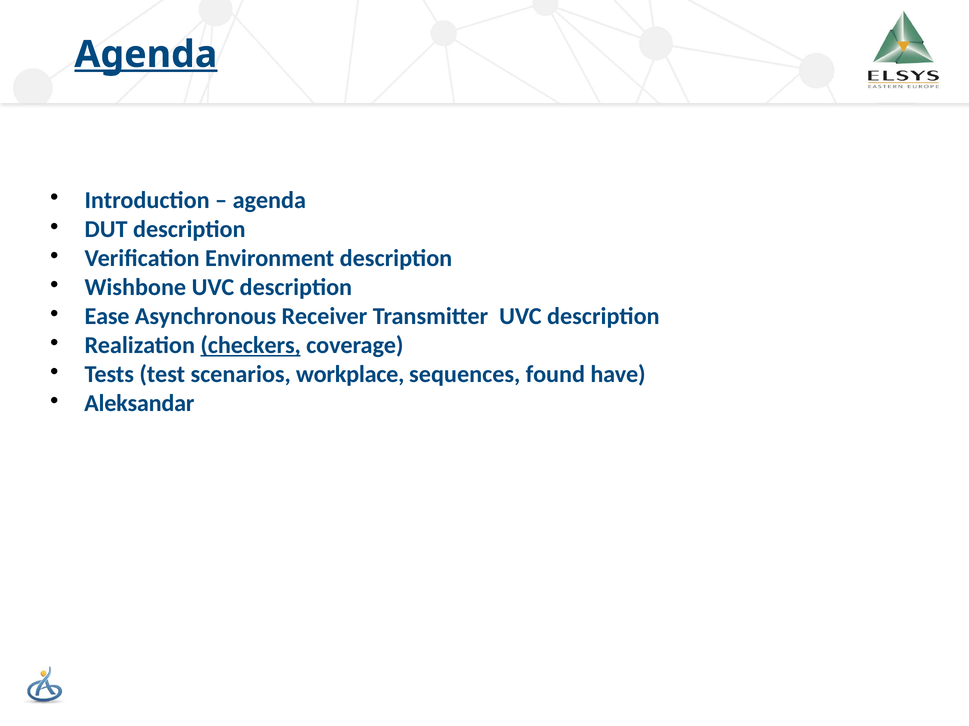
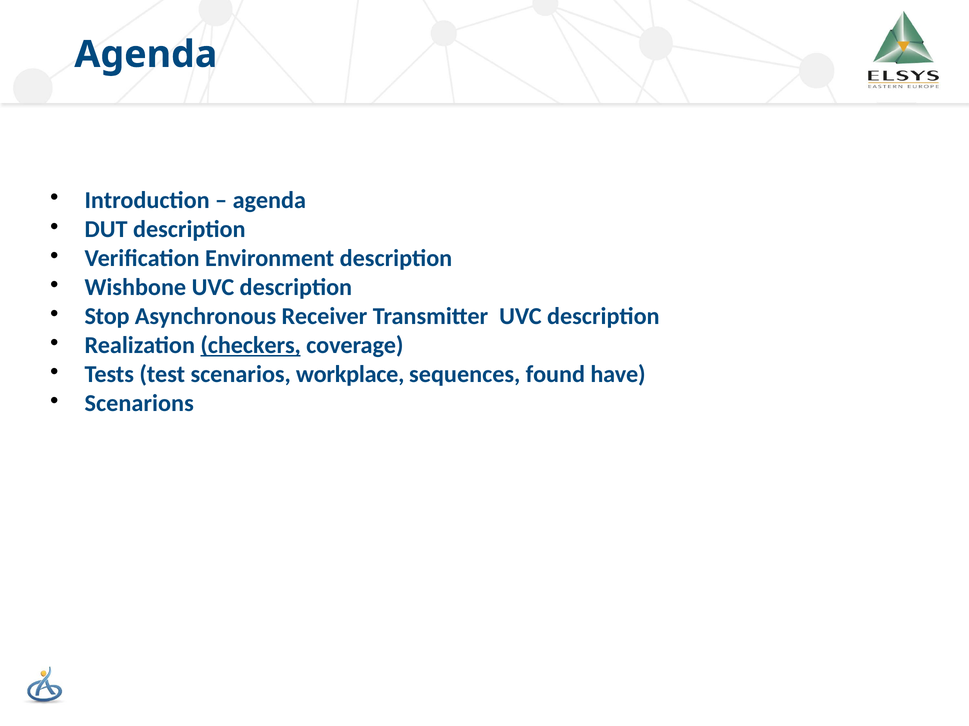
Agenda at (146, 55) underline: present -> none
Ease: Ease -> Stop
Aleksandar: Aleksandar -> Scenarions
